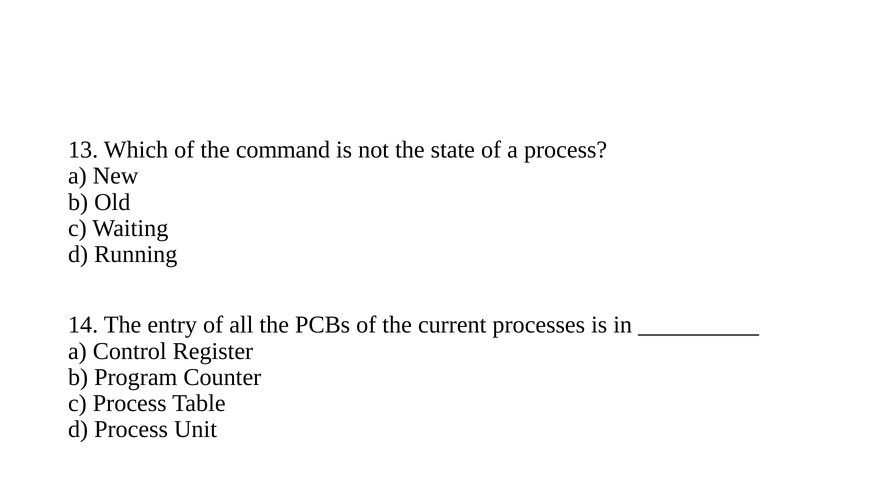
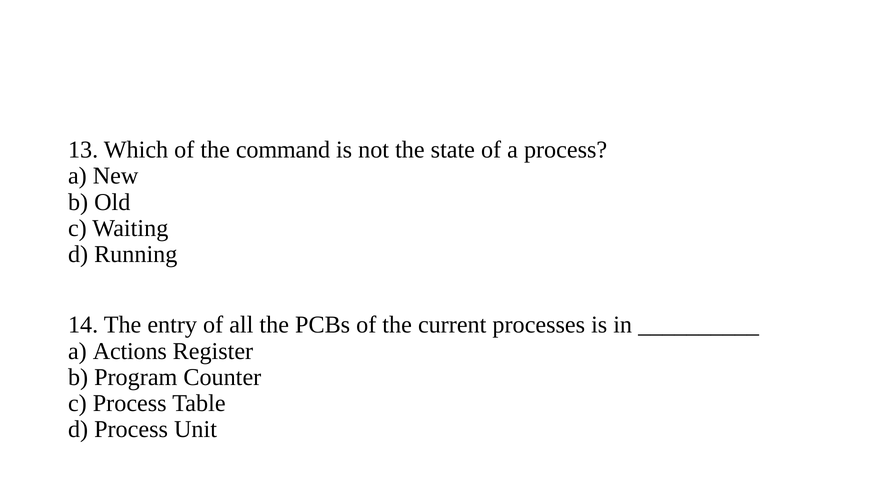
Control: Control -> Actions
